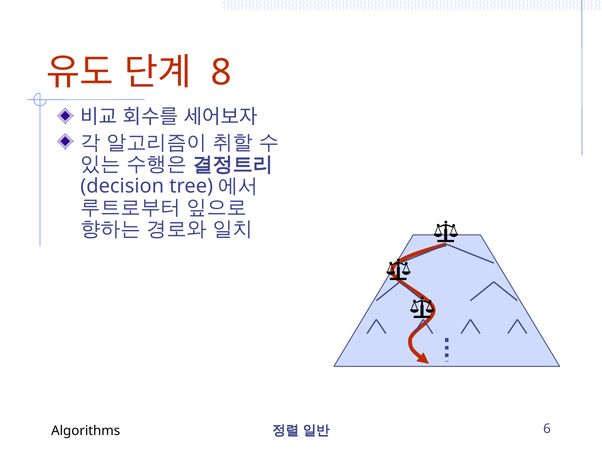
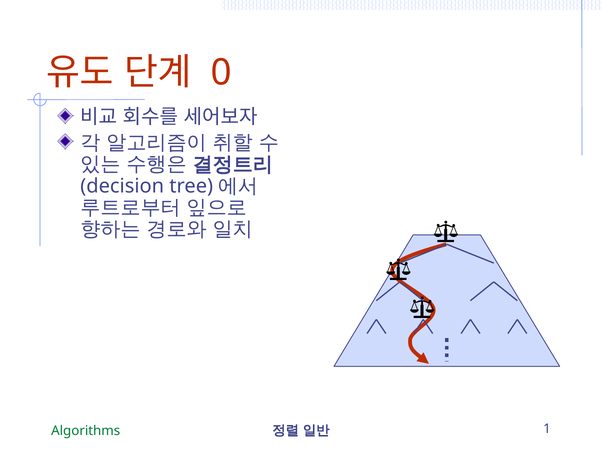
8: 8 -> 0
6: 6 -> 1
Algorithms colour: black -> green
